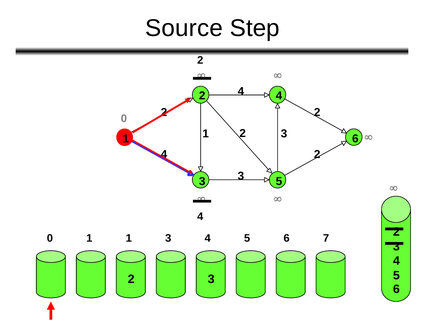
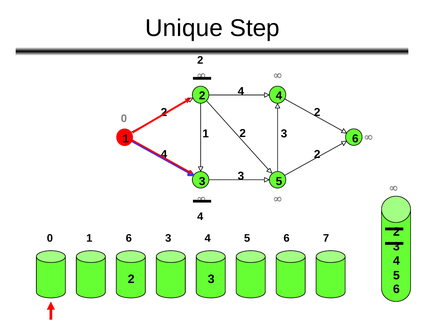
Source: Source -> Unique
1 1: 1 -> 6
